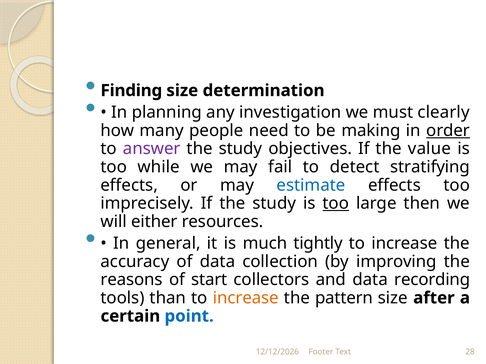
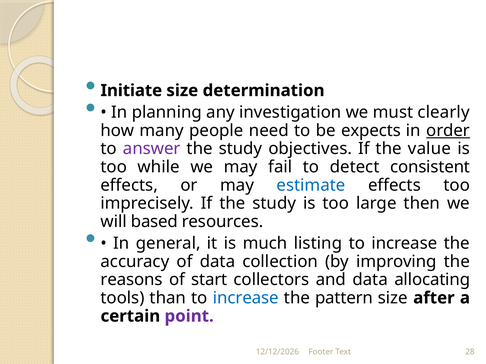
Finding: Finding -> Initiate
making: making -> expects
stratifying: stratifying -> consistent
too at (336, 204) underline: present -> none
either: either -> based
tightly: tightly -> listing
recording: recording -> allocating
increase at (246, 298) colour: orange -> blue
point colour: blue -> purple
